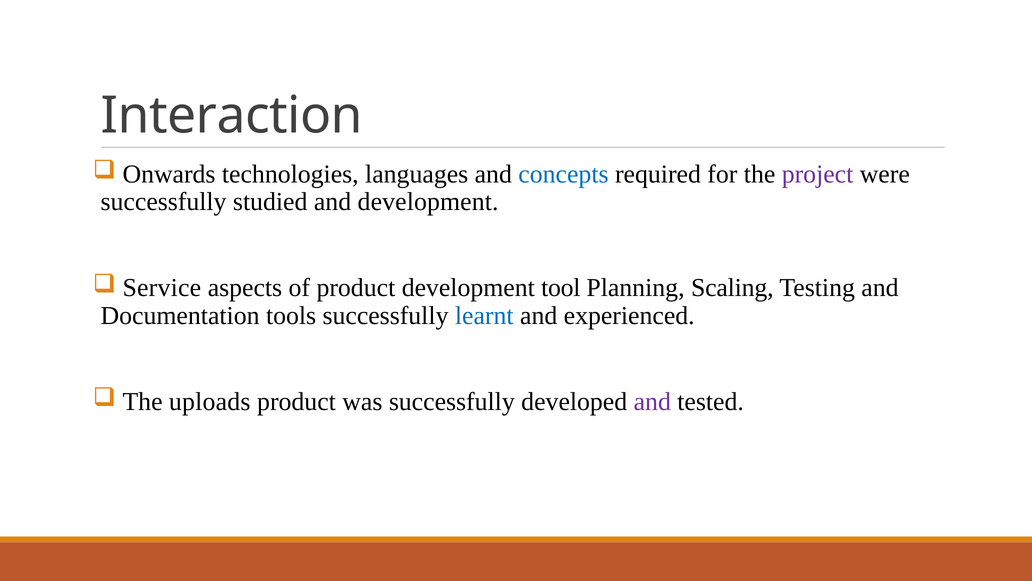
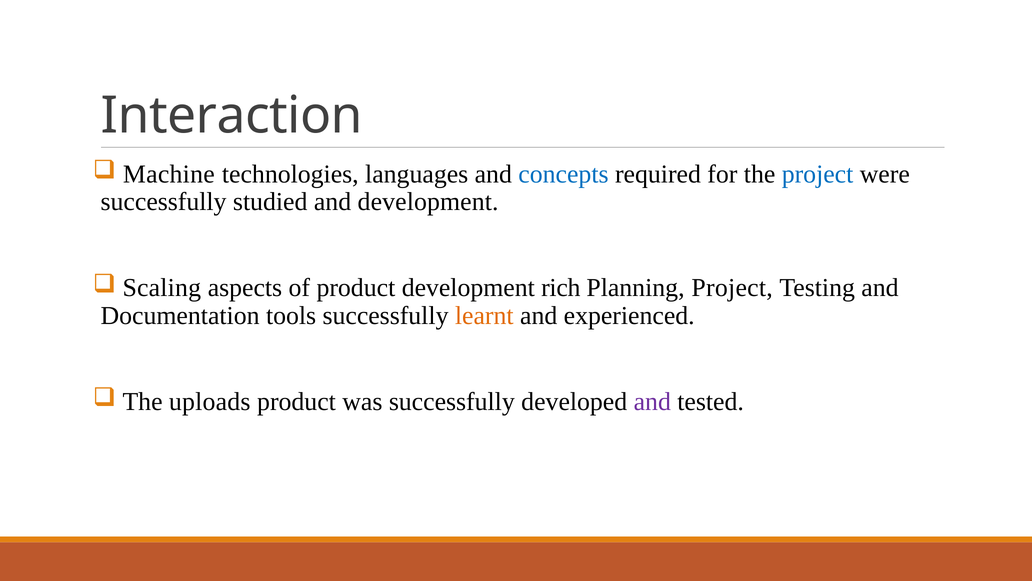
Onwards: Onwards -> Machine
project at (818, 174) colour: purple -> blue
Service: Service -> Scaling
tool: tool -> rich
Planning Scaling: Scaling -> Project
learnt colour: blue -> orange
